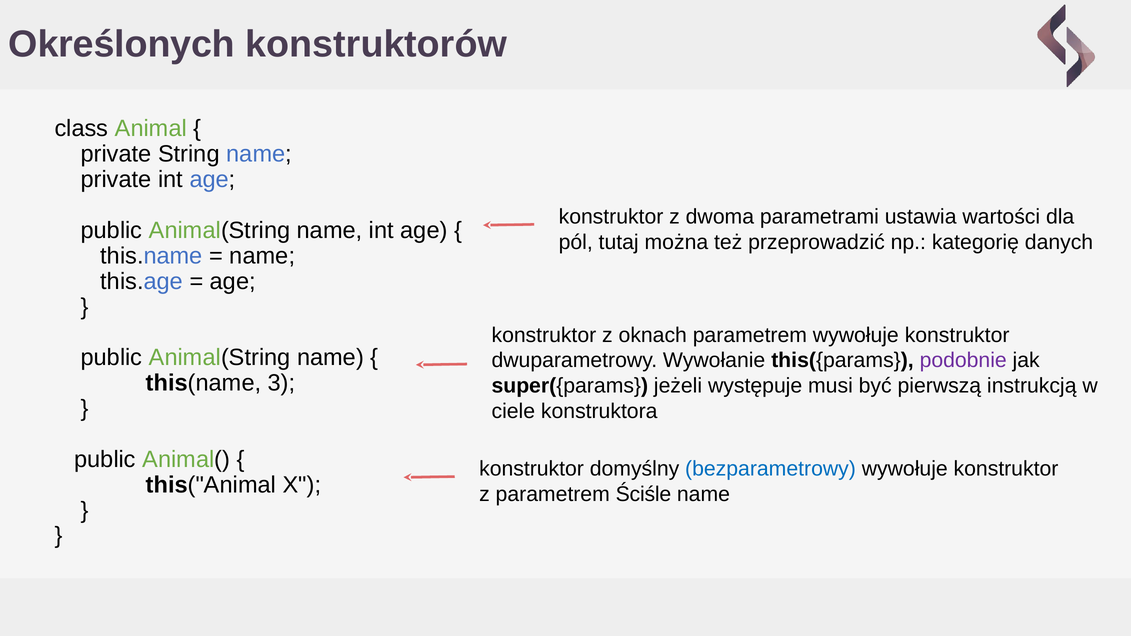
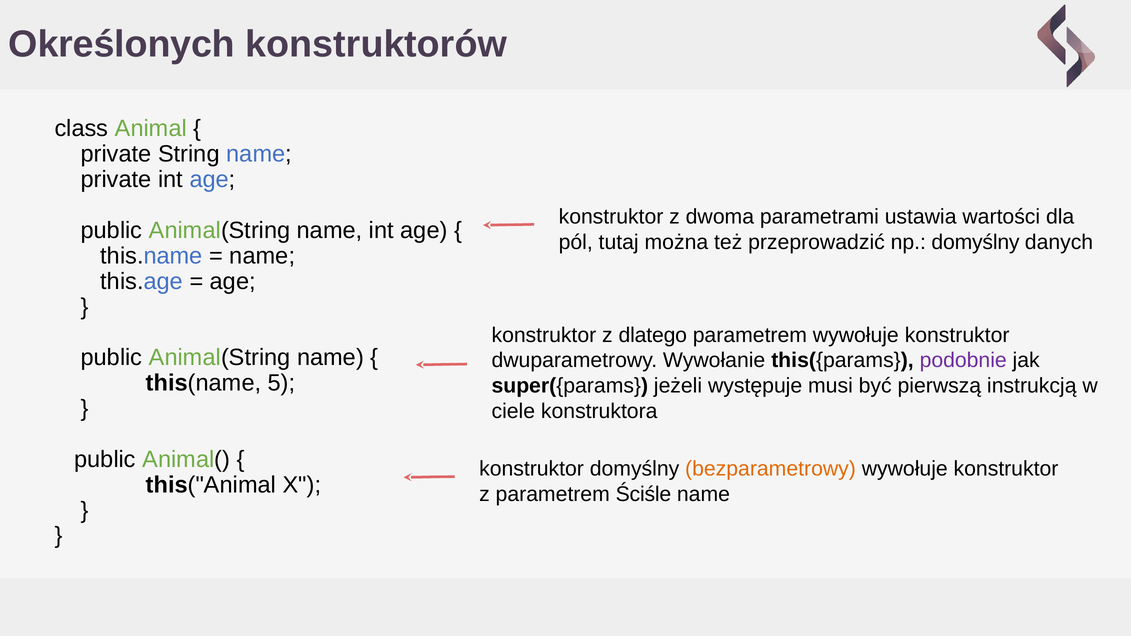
np kategorię: kategorię -> domyślny
oknach: oknach -> dlatego
3: 3 -> 5
bezparametrowy colour: blue -> orange
